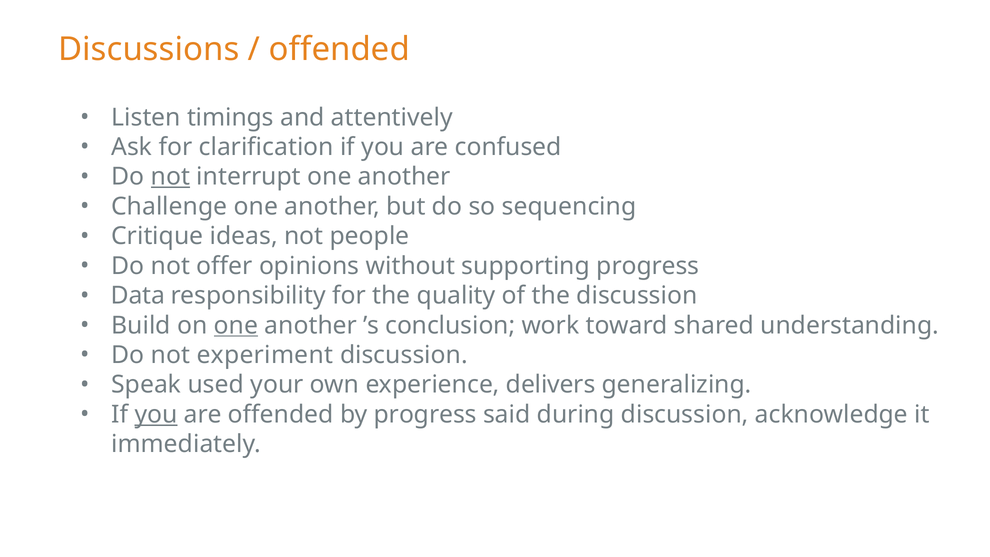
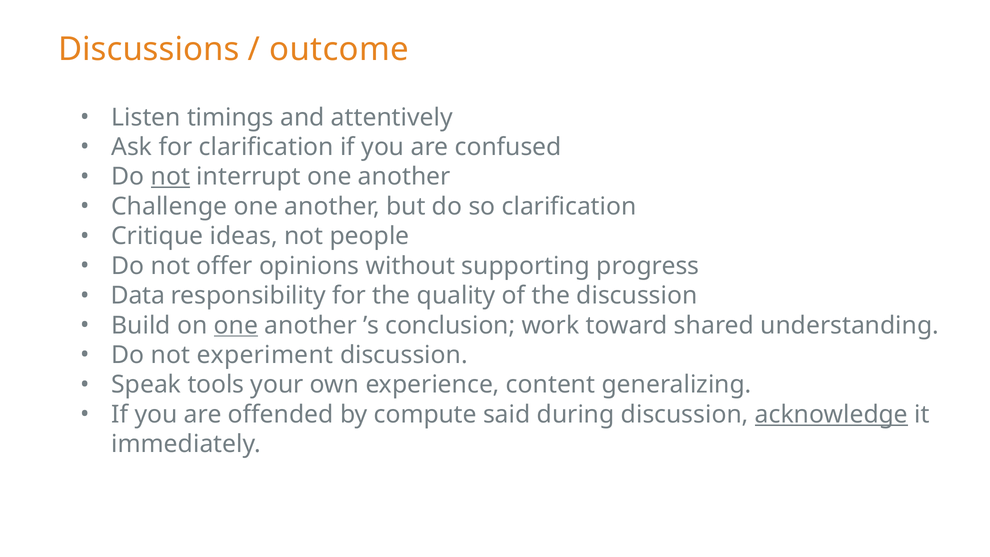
offended at (339, 49): offended -> outcome
so sequencing: sequencing -> clarification
used: used -> tools
delivers: delivers -> content
you at (156, 414) underline: present -> none
by progress: progress -> compute
acknowledge underline: none -> present
